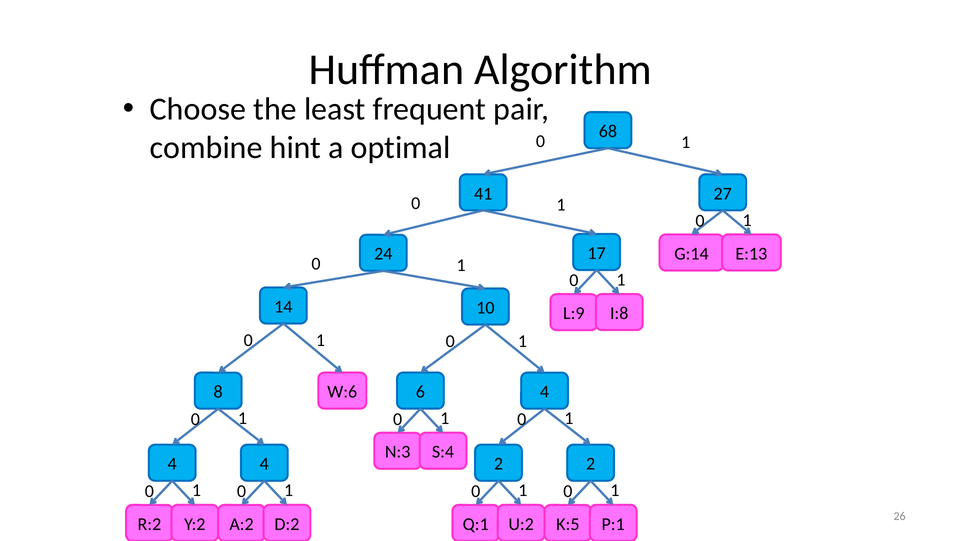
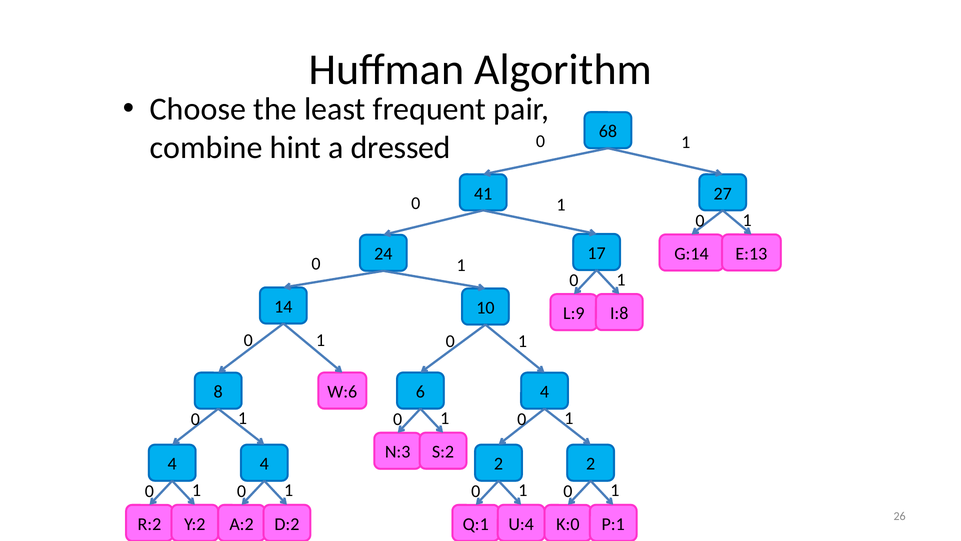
optimal: optimal -> dressed
S:4: S:4 -> S:2
U:2: U:2 -> U:4
K:5: K:5 -> K:0
